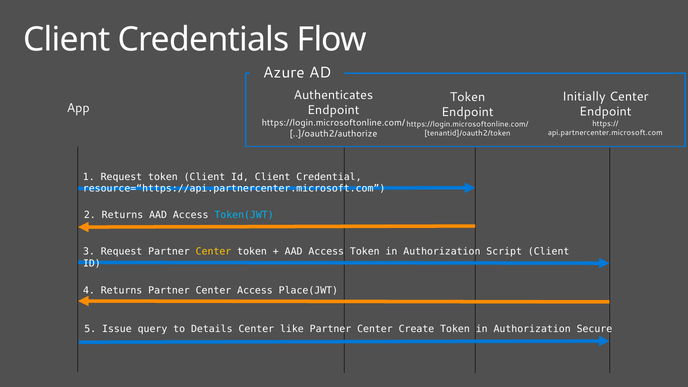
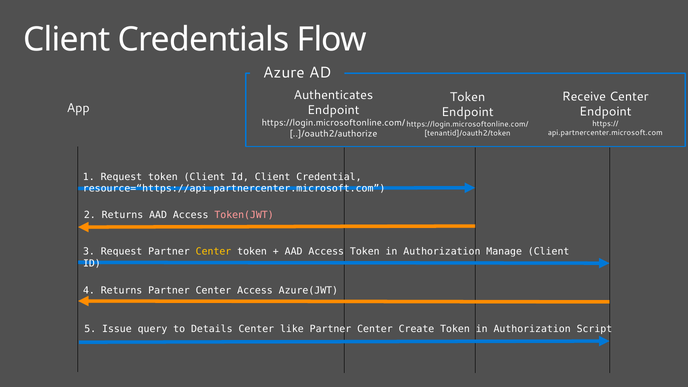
Initially: Initially -> Receive
Token(JWT colour: light blue -> pink
Script: Script -> Manage
Place(JWT: Place(JWT -> Azure(JWT
Secure: Secure -> Script
